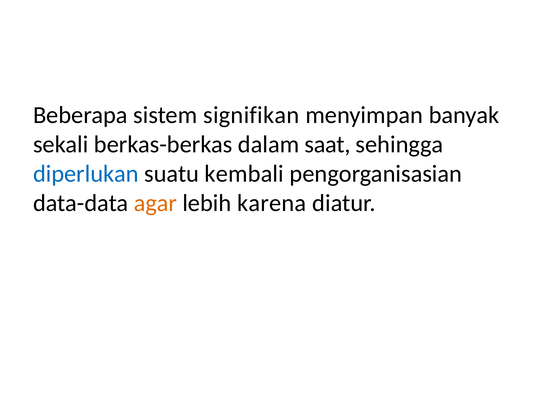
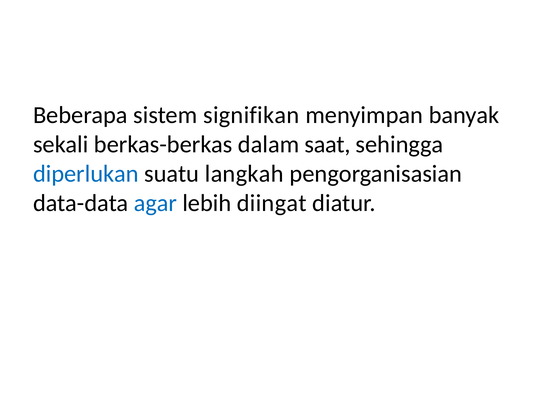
kembali: kembali -> langkah
agar colour: orange -> blue
karena: karena -> diingat
